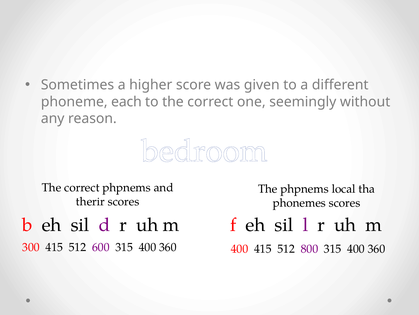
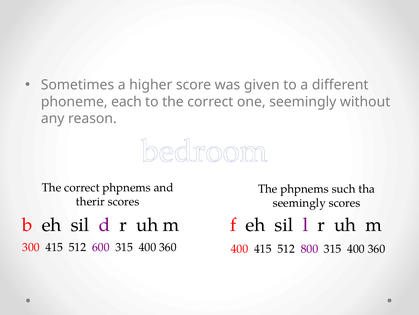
local: local -> such
phonemes at (299, 203): phonemes -> seemingly
